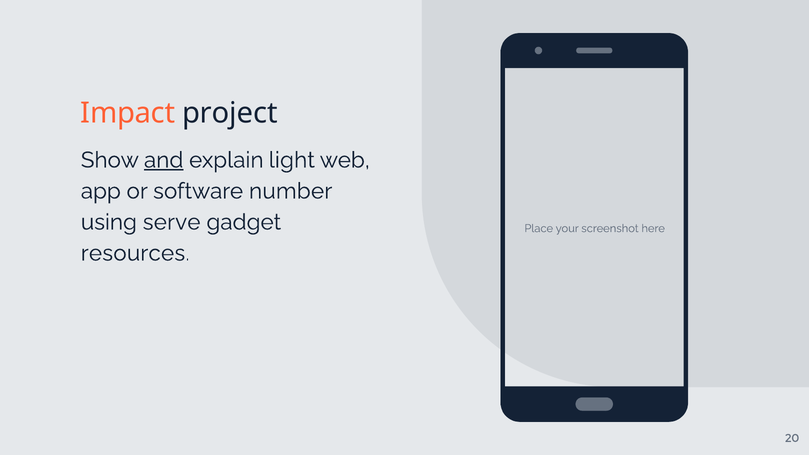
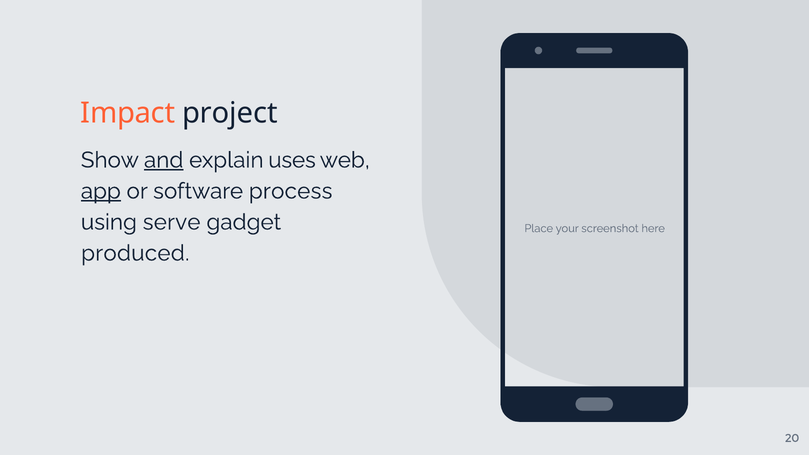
light: light -> uses
app underline: none -> present
number: number -> process
resources: resources -> produced
